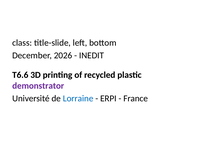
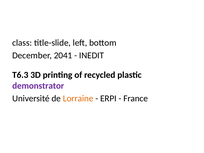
2026: 2026 -> 2041
T6.6: T6.6 -> T6.3
Lorraine colour: blue -> orange
